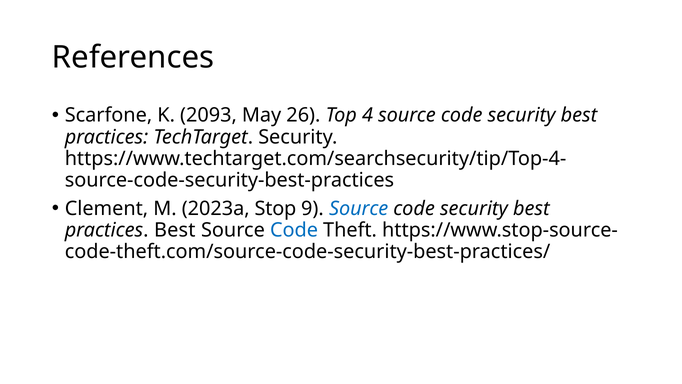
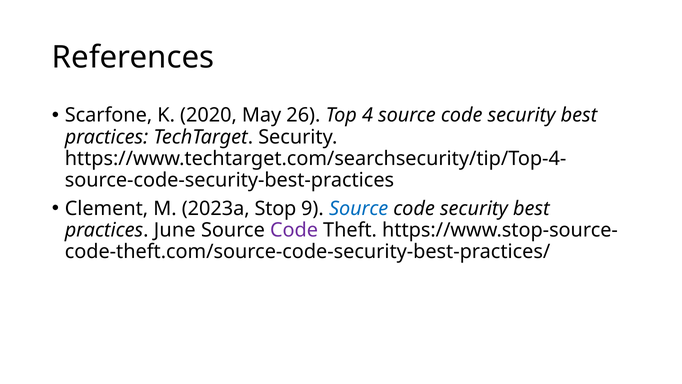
2093: 2093 -> 2020
practices Best: Best -> June
Code at (294, 230) colour: blue -> purple
